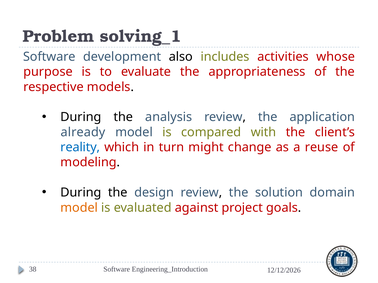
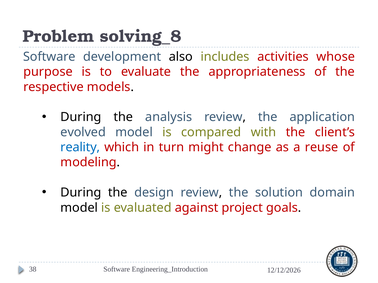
solving_1: solving_1 -> solving_8
already: already -> evolved
model at (79, 208) colour: orange -> black
